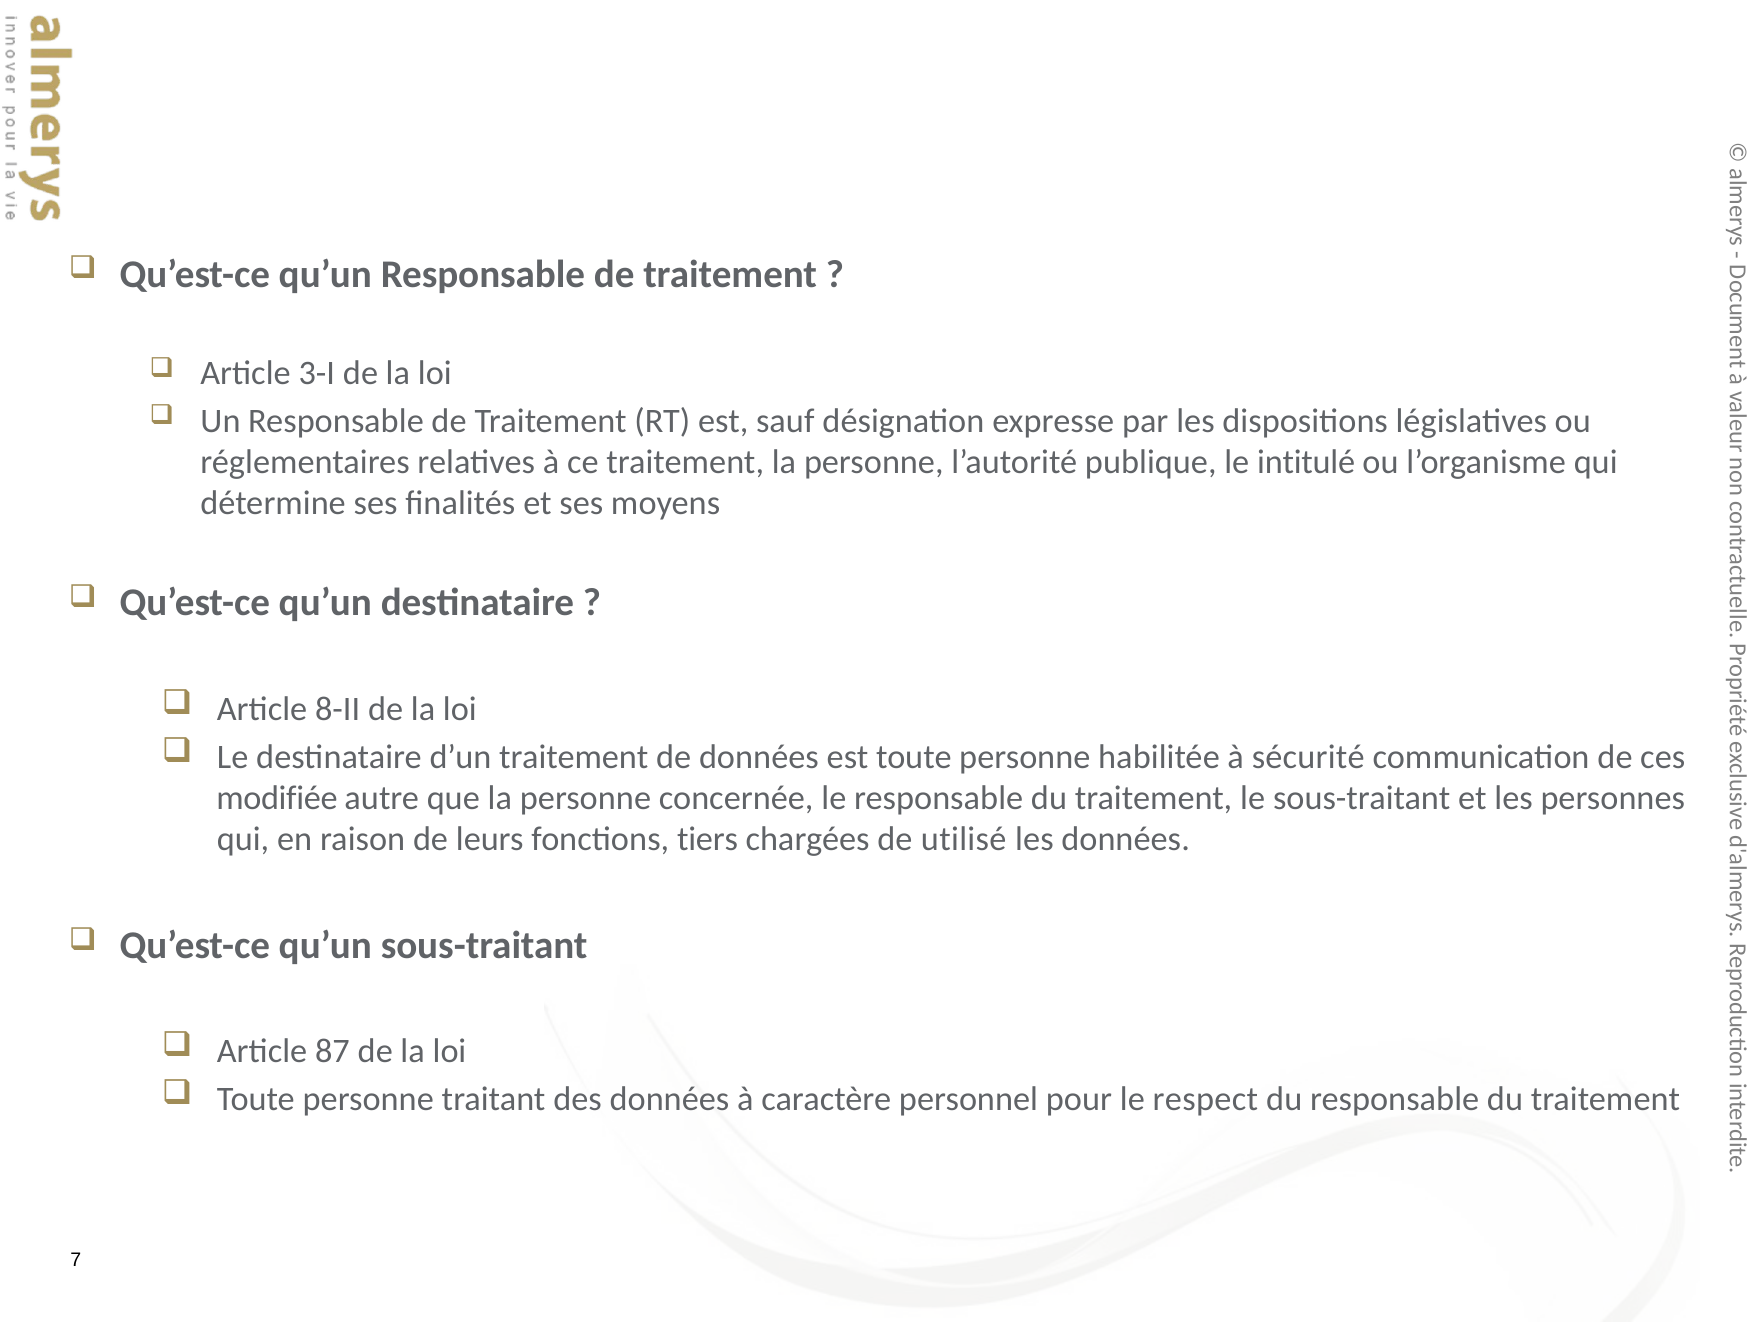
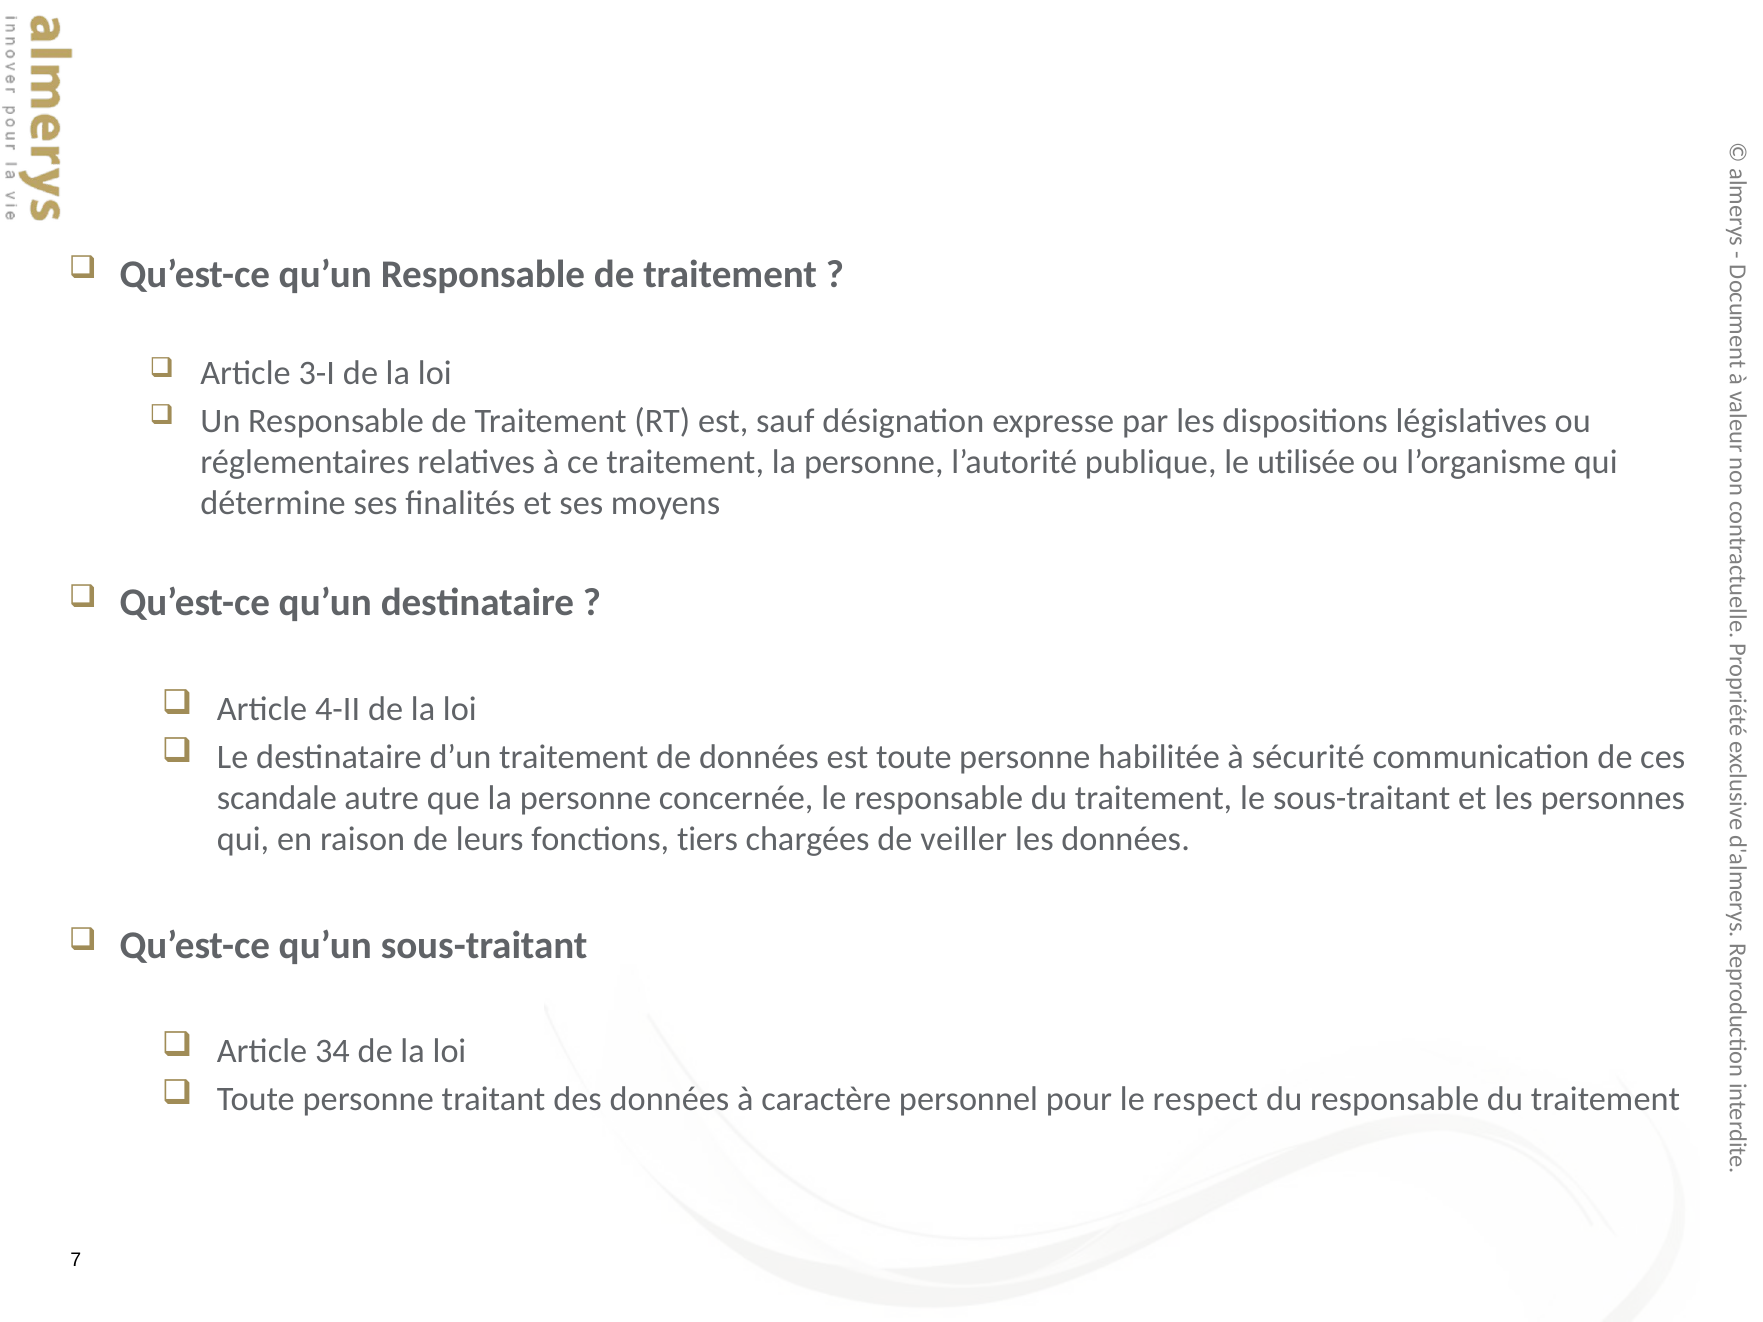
intitulé: intitulé -> utilisée
8-II: 8-II -> 4-II
modifiée: modifiée -> scandale
utilisé: utilisé -> veiller
87: 87 -> 34
